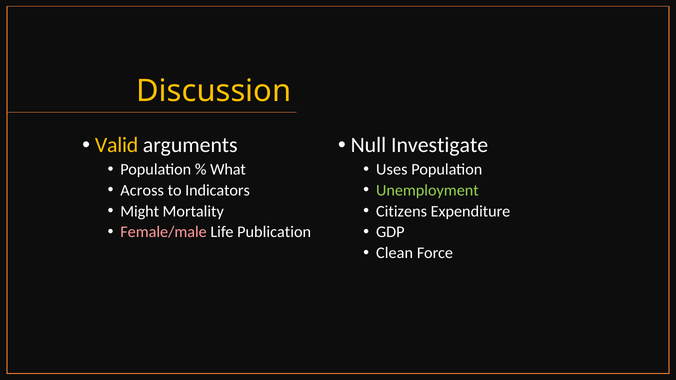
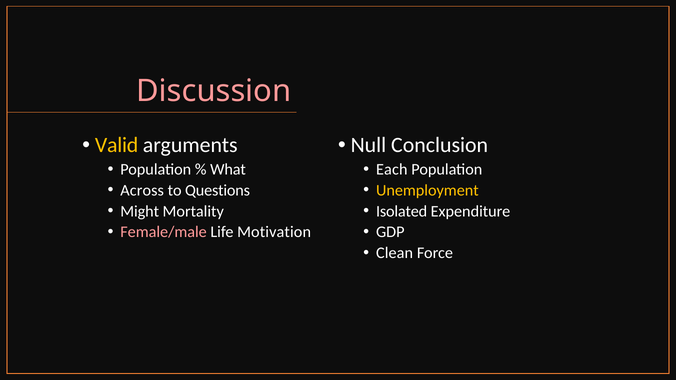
Discussion colour: yellow -> pink
Investigate: Investigate -> Conclusion
Uses: Uses -> Each
Indicators: Indicators -> Questions
Unemployment colour: light green -> yellow
Citizens: Citizens -> Isolated
Publication: Publication -> Motivation
